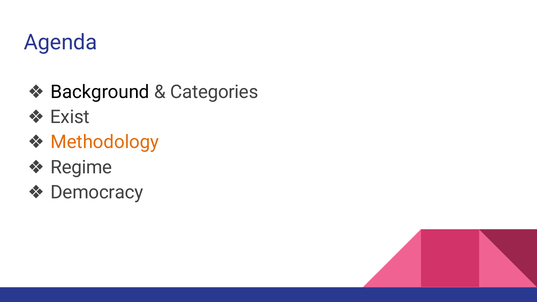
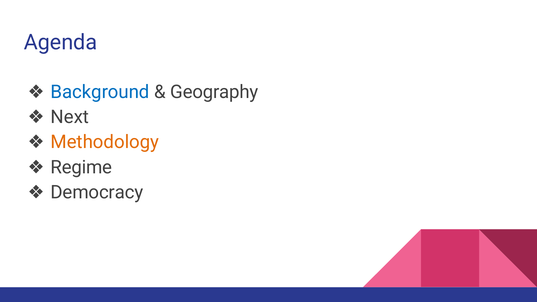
Background colour: black -> blue
Categories: Categories -> Geography
Exist: Exist -> Next
